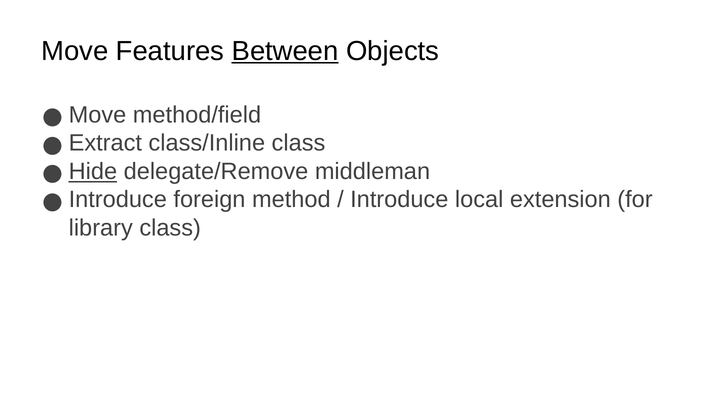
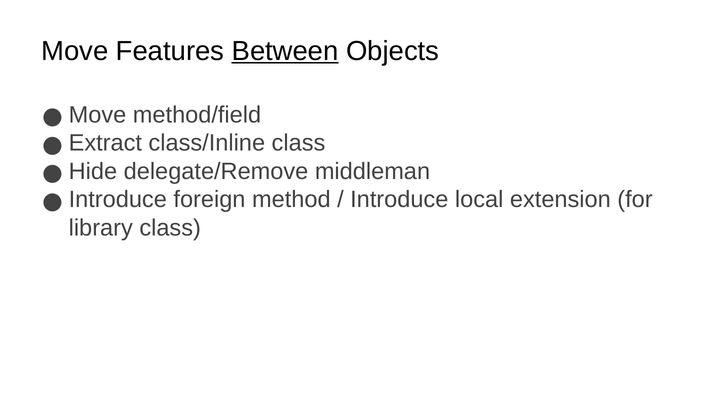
Hide underline: present -> none
